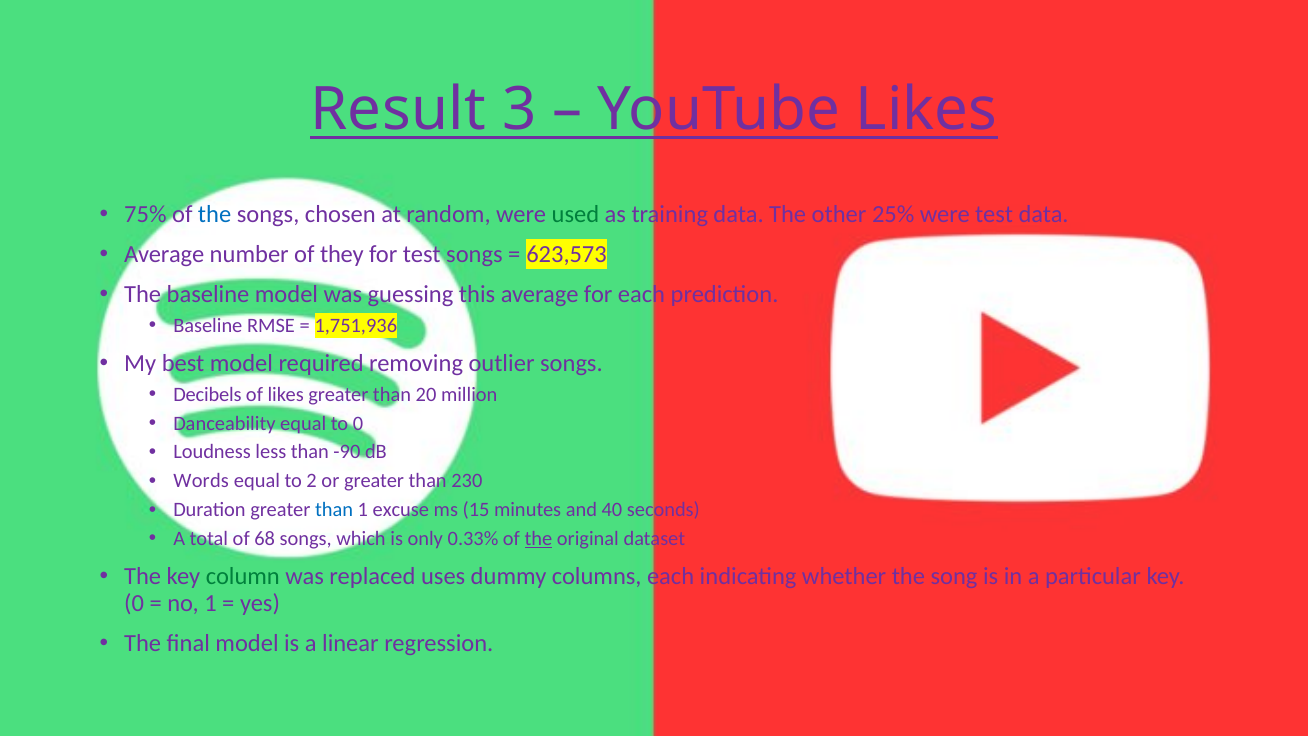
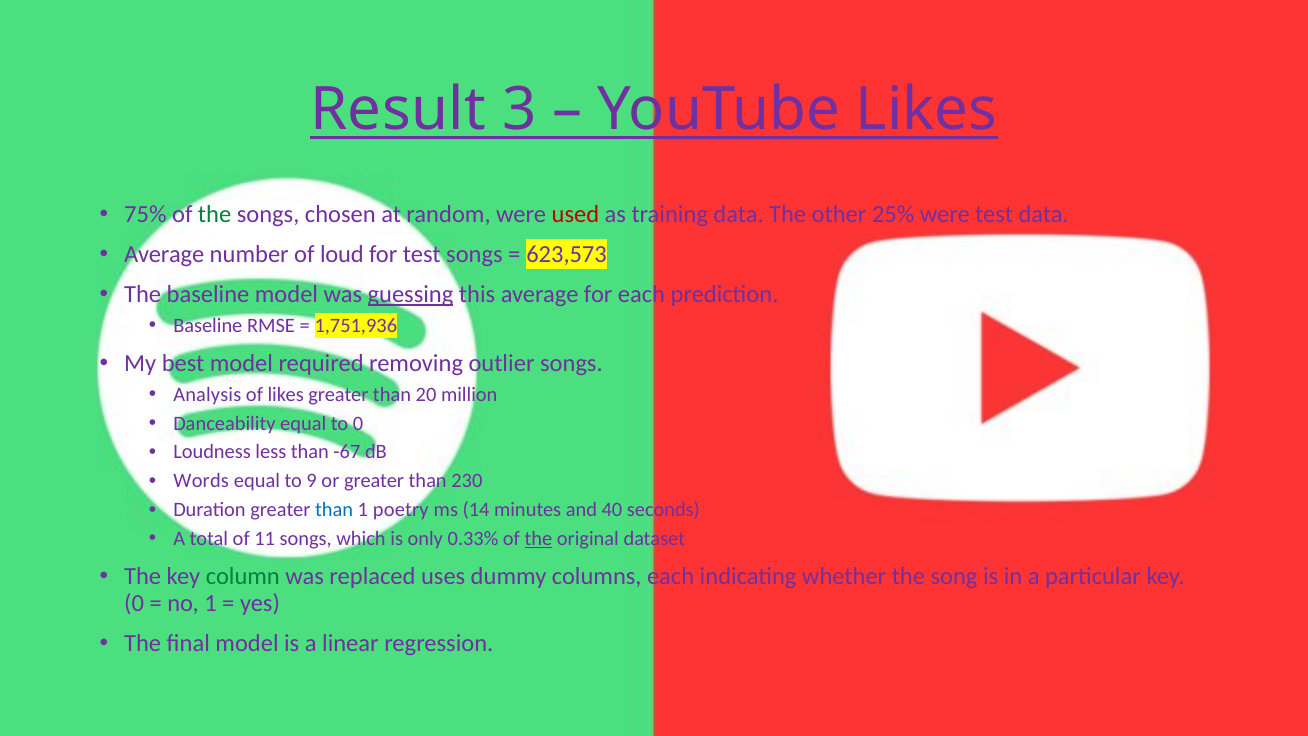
the at (215, 214) colour: blue -> green
used colour: green -> red
they: they -> loud
guessing underline: none -> present
Decibels: Decibels -> Analysis
-90: -90 -> -67
2: 2 -> 9
excuse: excuse -> poetry
15: 15 -> 14
68: 68 -> 11
